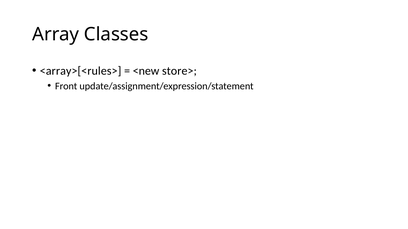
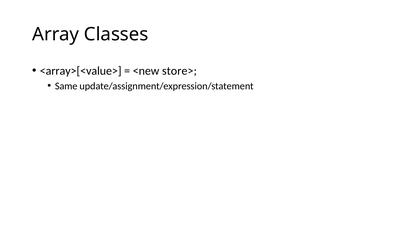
<array>[<rules>: <array>[<rules> -> <array>[<value>
Front: Front -> Same
